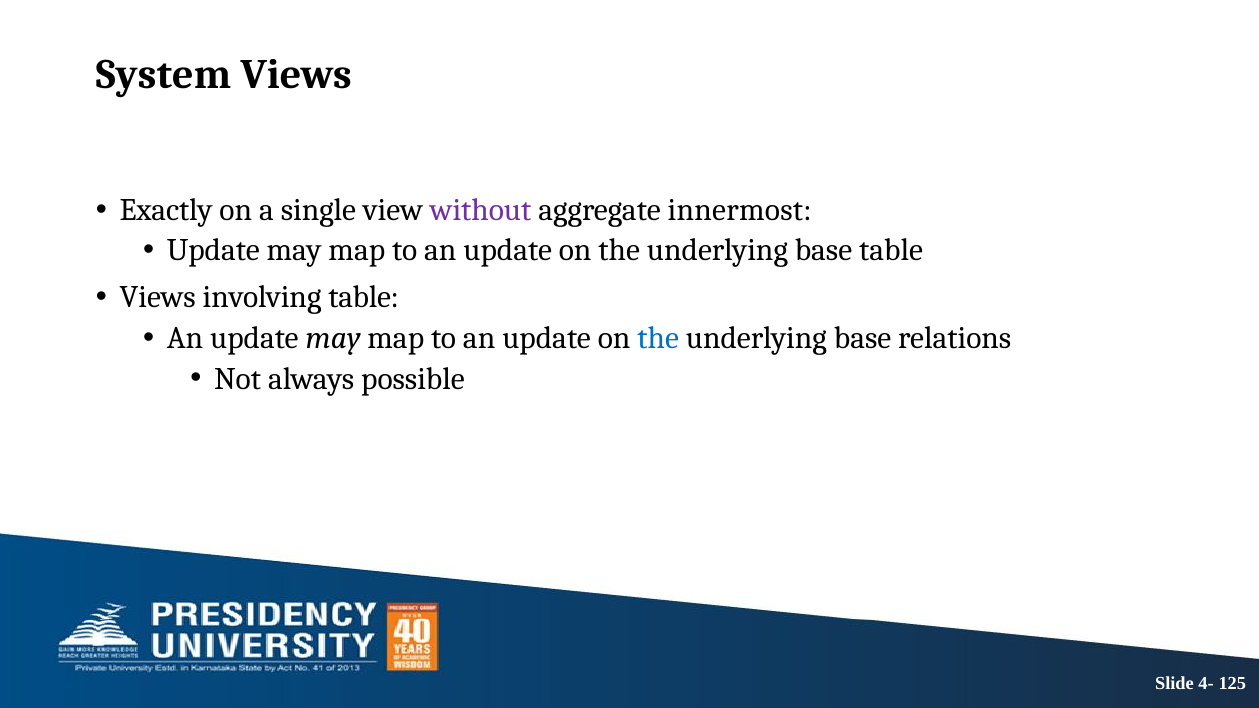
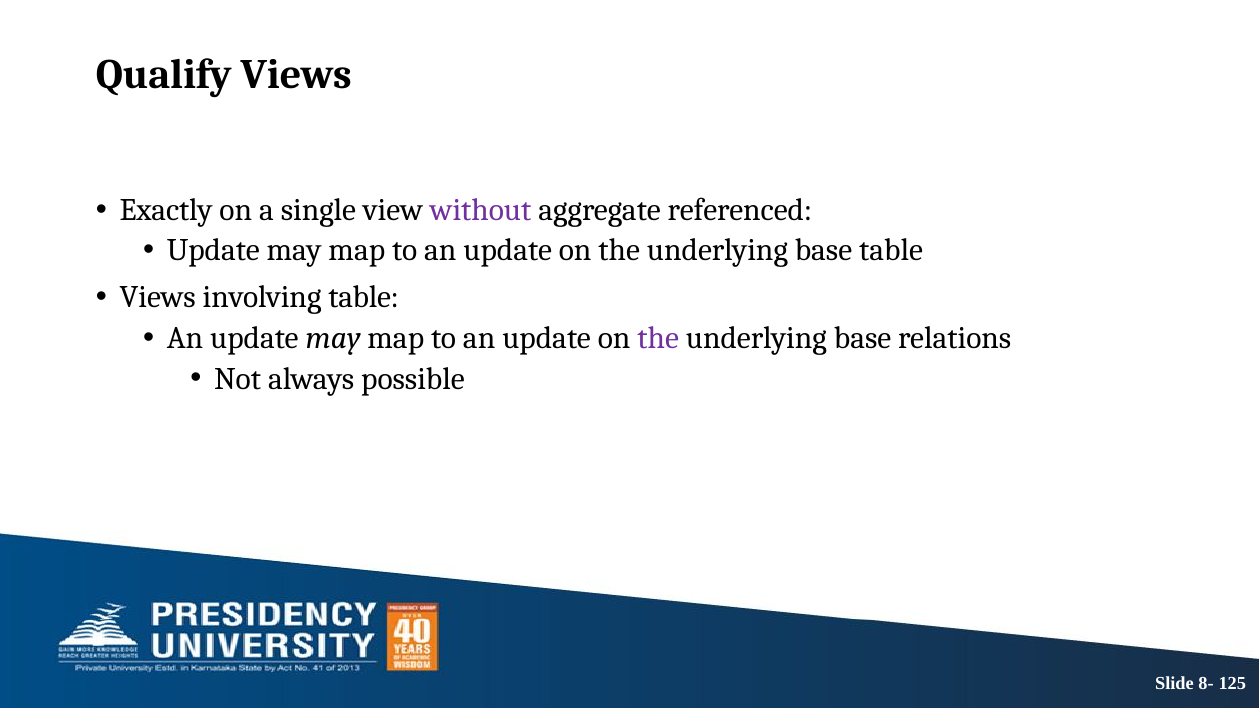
System: System -> Qualify
innermost: innermost -> referenced
the at (658, 338) colour: blue -> purple
4-: 4- -> 8-
